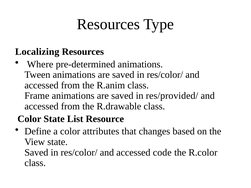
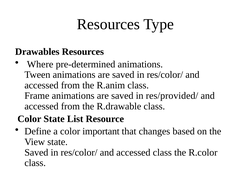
Localizing: Localizing -> Drawables
attributes: attributes -> important
accessed code: code -> class
